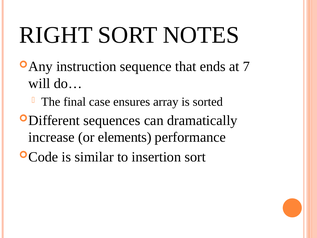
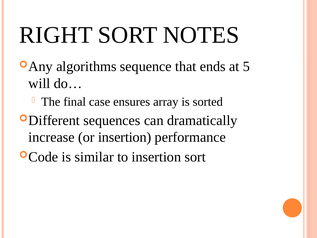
instruction: instruction -> algorithms
7: 7 -> 5
or elements: elements -> insertion
